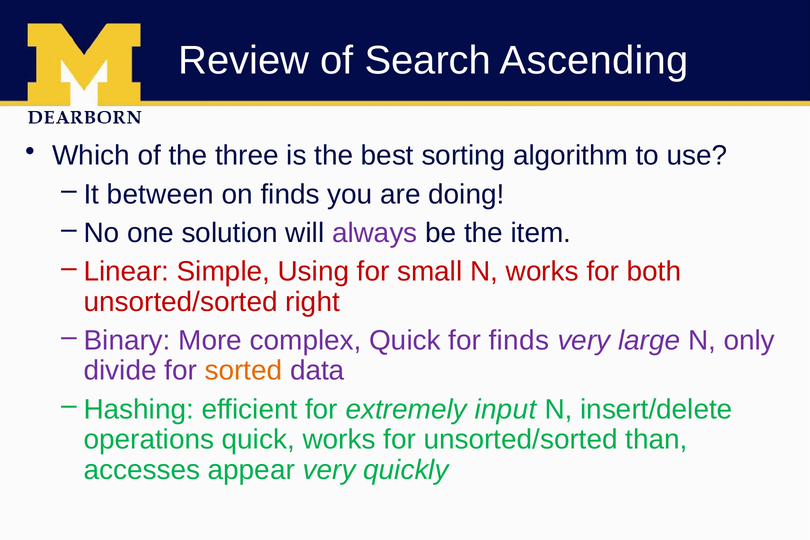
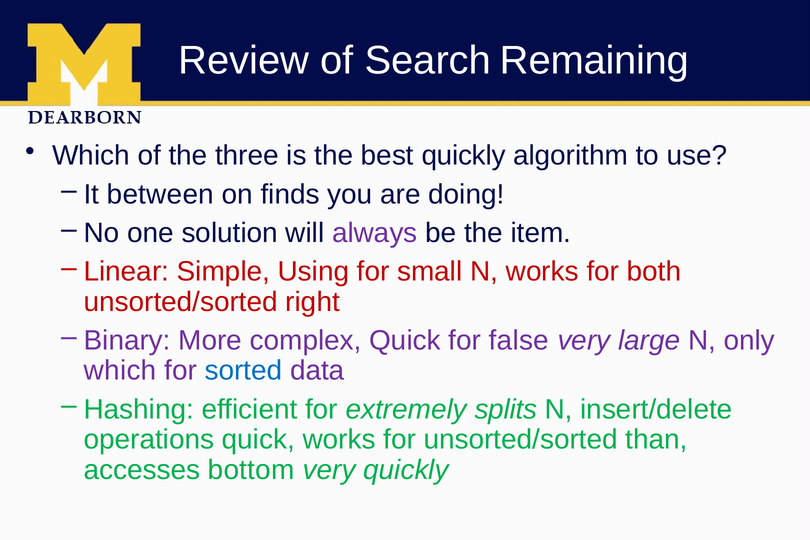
Ascending: Ascending -> Remaining
best sorting: sorting -> quickly
for finds: finds -> false
divide at (120, 371): divide -> which
sorted colour: orange -> blue
input: input -> splits
appear: appear -> bottom
